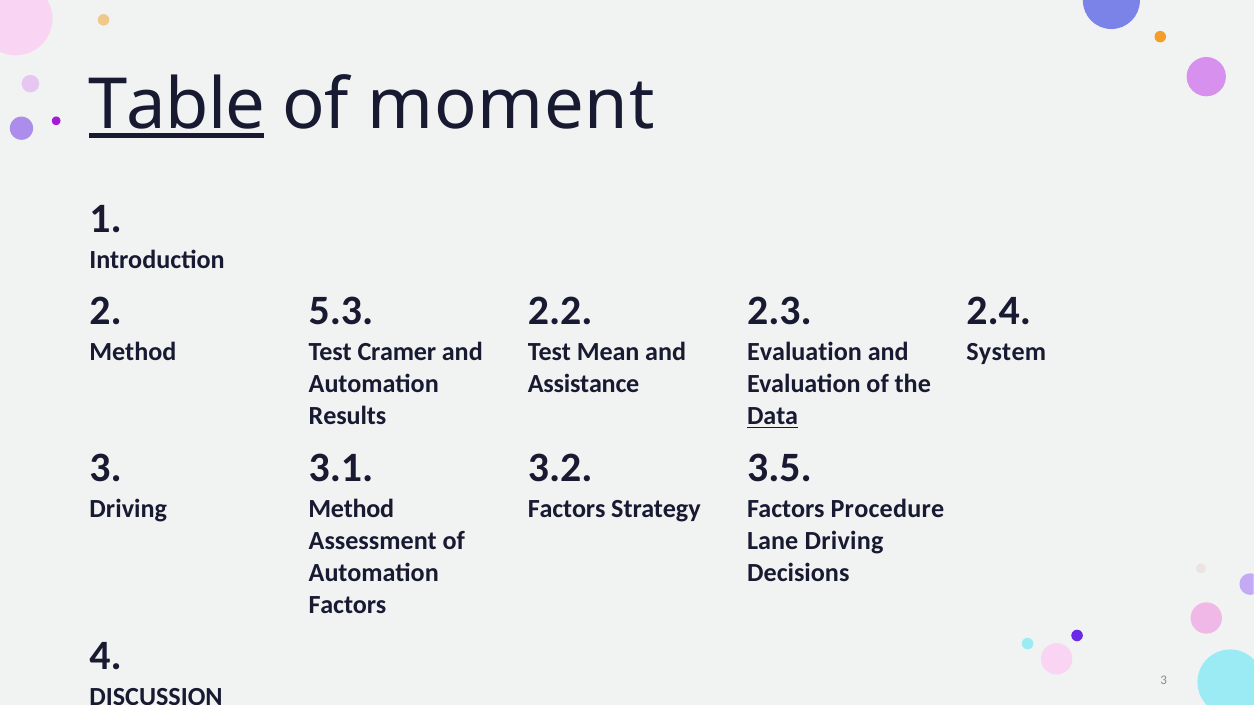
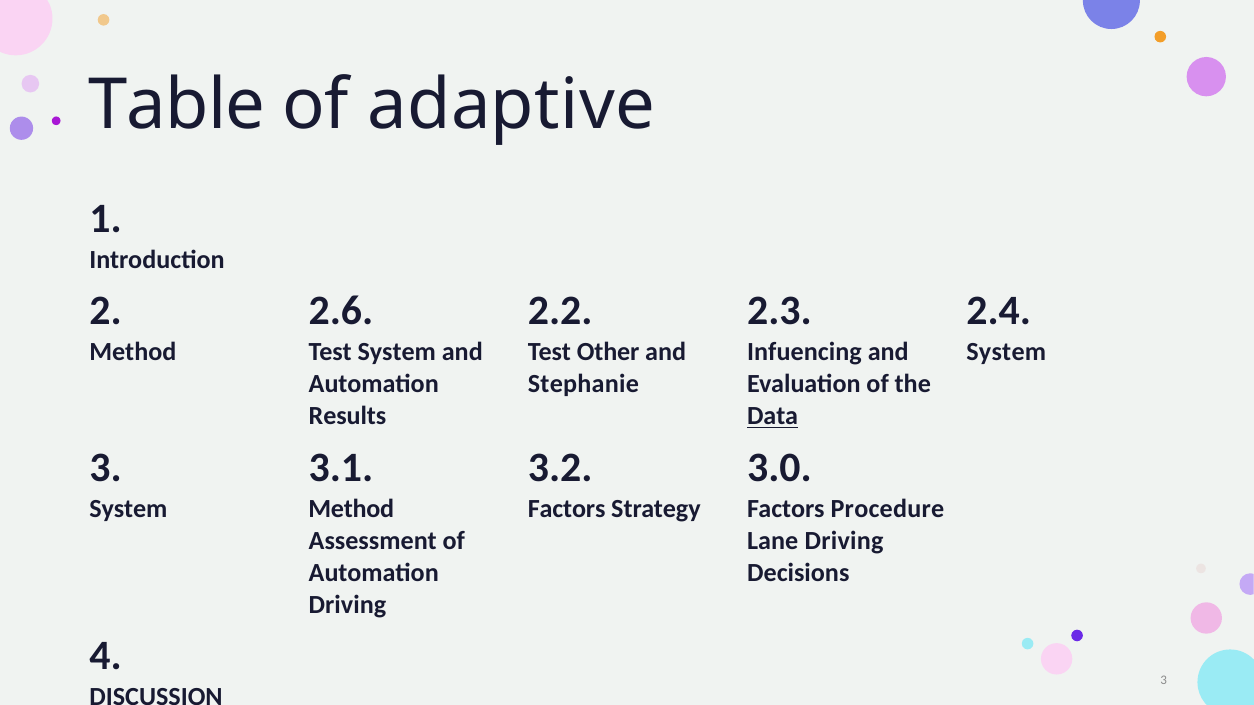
Table underline: present -> none
moment: moment -> adaptive
5.3: 5.3 -> 2.6
Test Cramer: Cramer -> System
Mean: Mean -> Other
Evaluation at (804, 352): Evaluation -> Infuencing
Assistance: Assistance -> Stephanie
3.5: 3.5 -> 3.0
Driving at (128, 509): Driving -> System
Factors at (348, 605): Factors -> Driving
